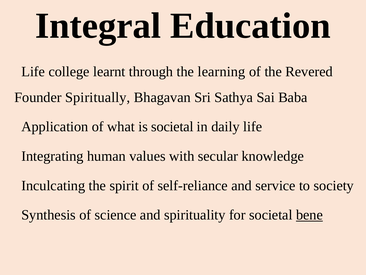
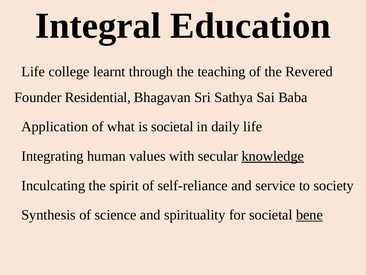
learning: learning -> teaching
Spiritually: Spiritually -> Residential
knowledge underline: none -> present
